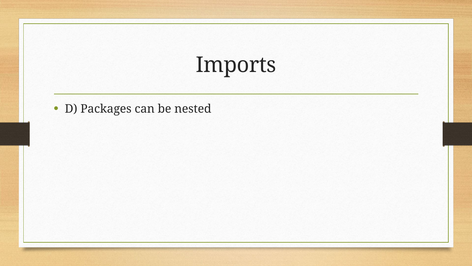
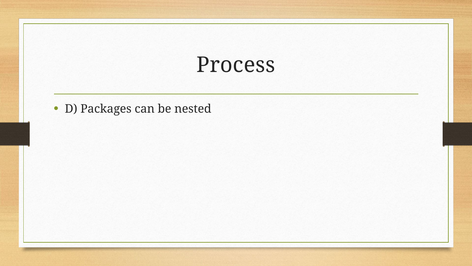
Imports: Imports -> Process
